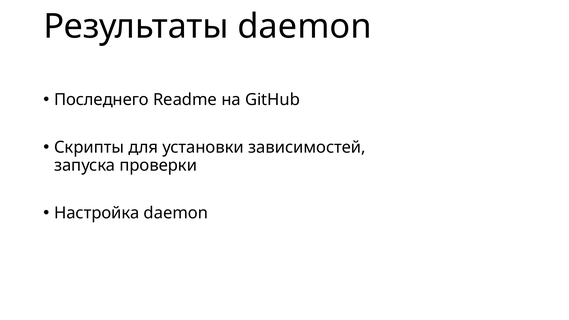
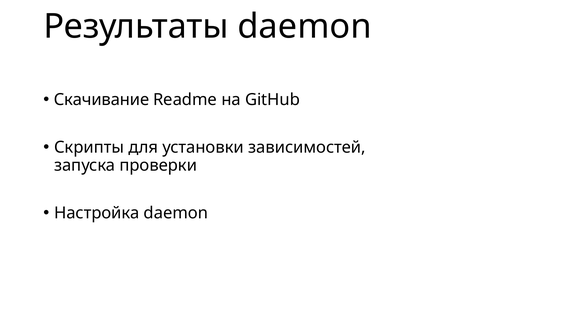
Последнего: Последнего -> Скачивание
